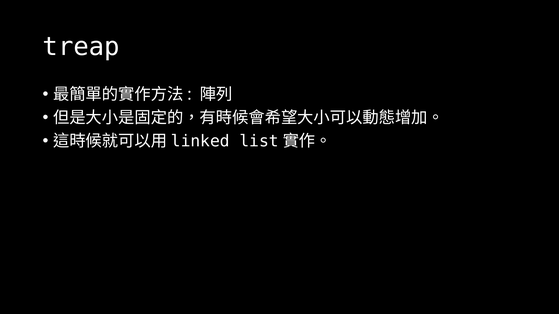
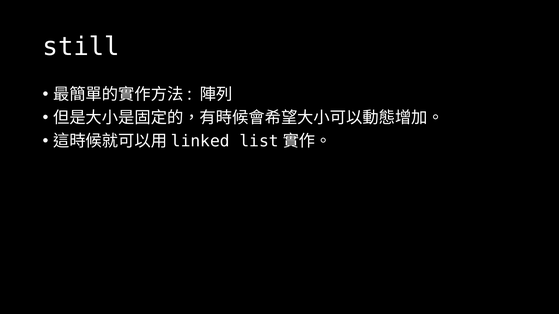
treap: treap -> still
